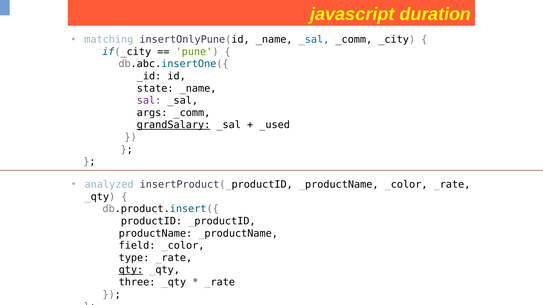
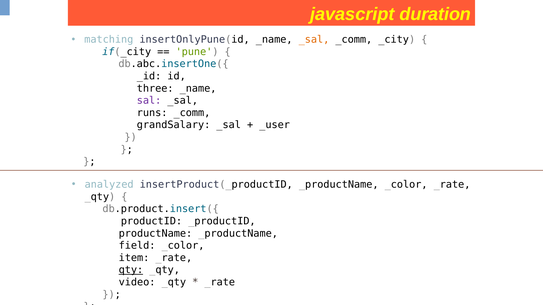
_sal at (314, 40) colour: blue -> orange
state: state -> three
args: args -> runs
grandSalary underline: present -> none
_used: _used -> _user
type: type -> item
three: three -> video
